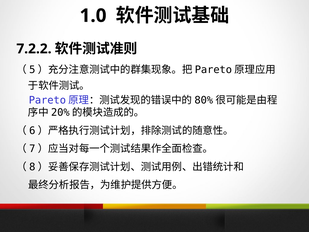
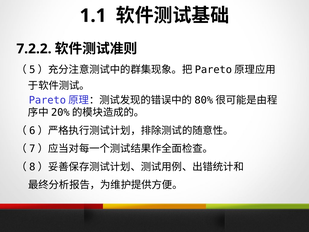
1.0: 1.0 -> 1.1
